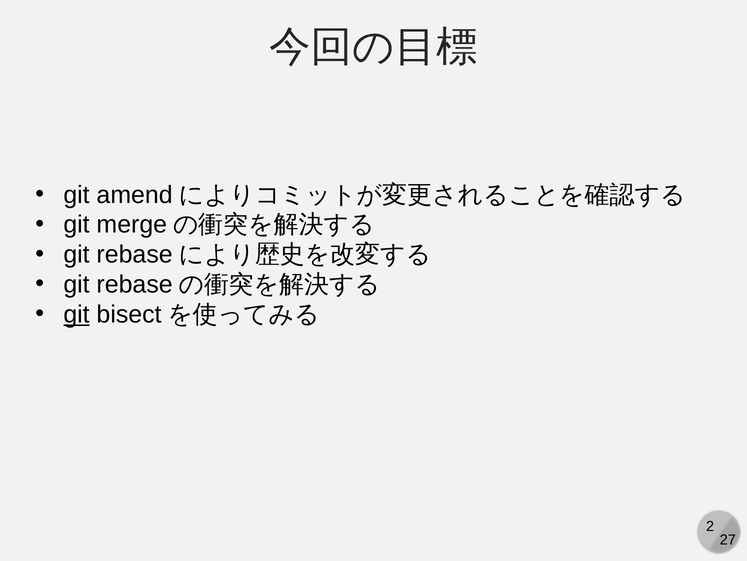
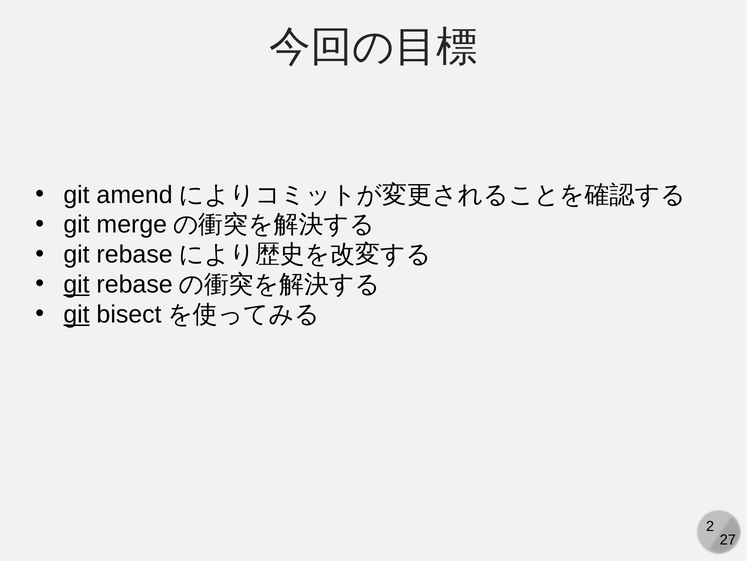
git at (76, 284) underline: none -> present
